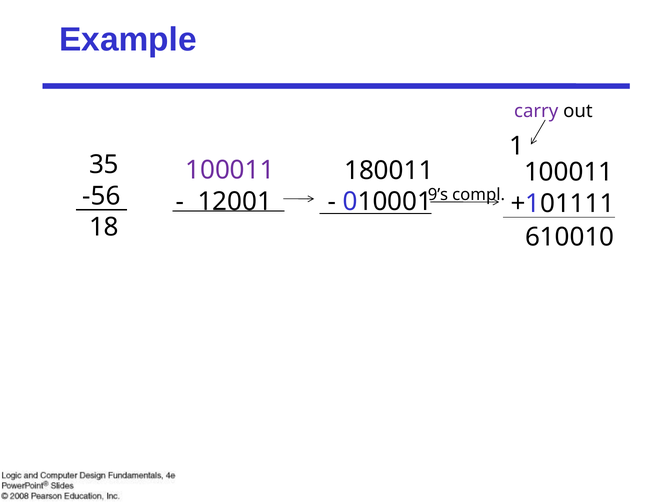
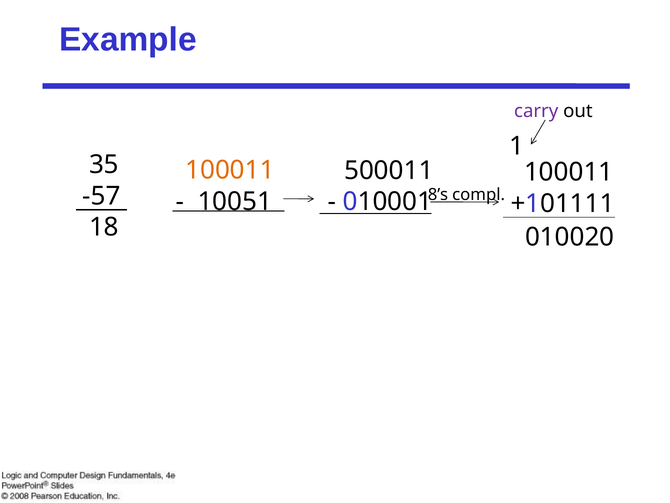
100011 at (230, 170) colour: purple -> orange
180011: 180011 -> 500011
-56: -56 -> -57
9’s: 9’s -> 8’s
12001: 12001 -> 10051
610010: 610010 -> 010020
